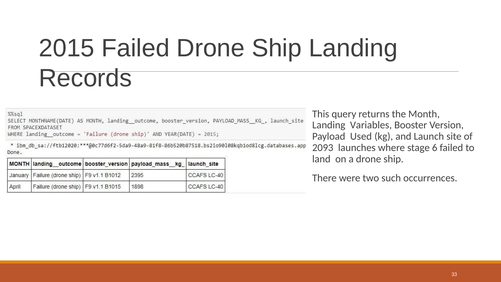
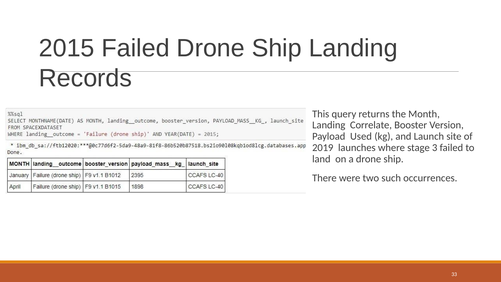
Variables: Variables -> Correlate
2093: 2093 -> 2019
6: 6 -> 3
